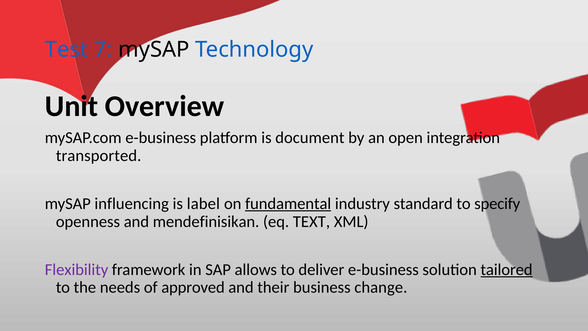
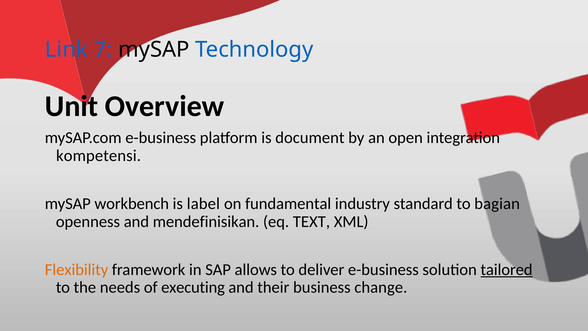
Test: Test -> Link
transported: transported -> kompetensi
influencing: influencing -> workbench
fundamental underline: present -> none
specify: specify -> bagian
Flexibility colour: purple -> orange
approved: approved -> executing
